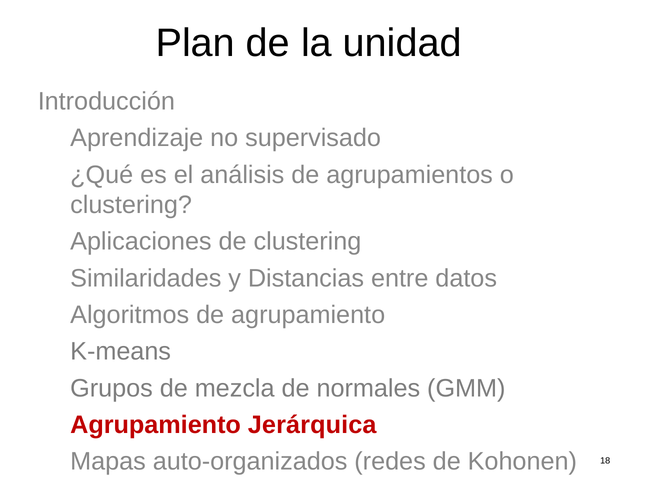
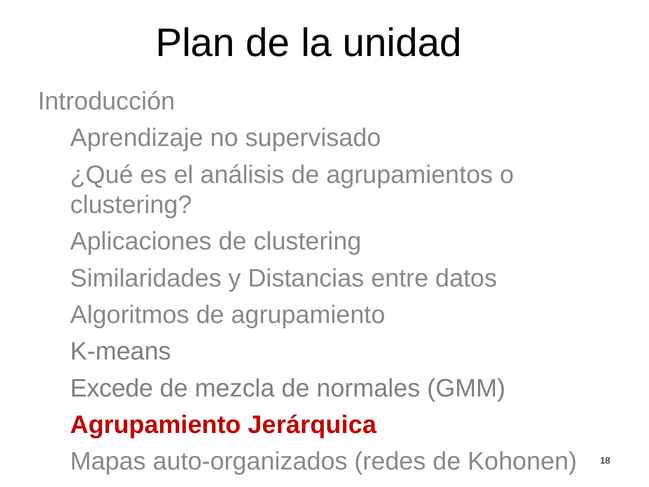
Grupos: Grupos -> Excede
